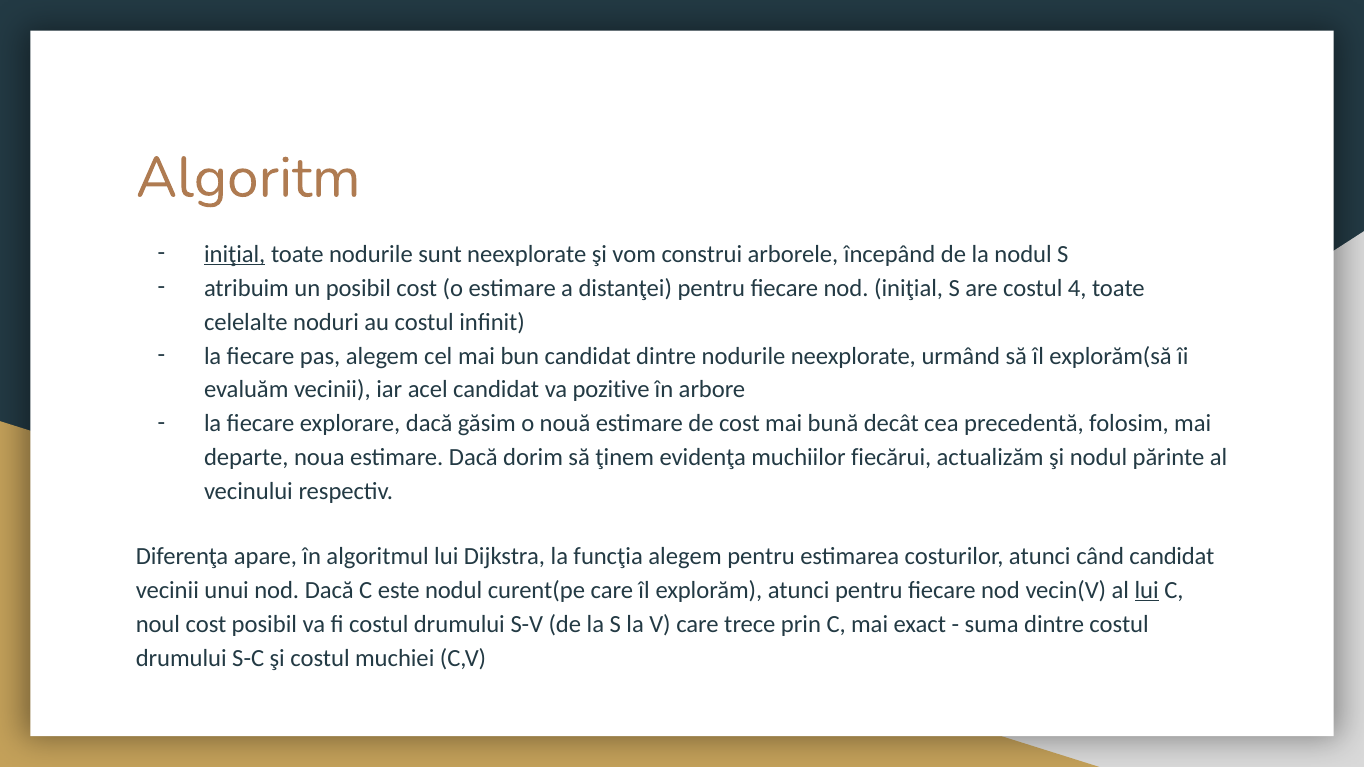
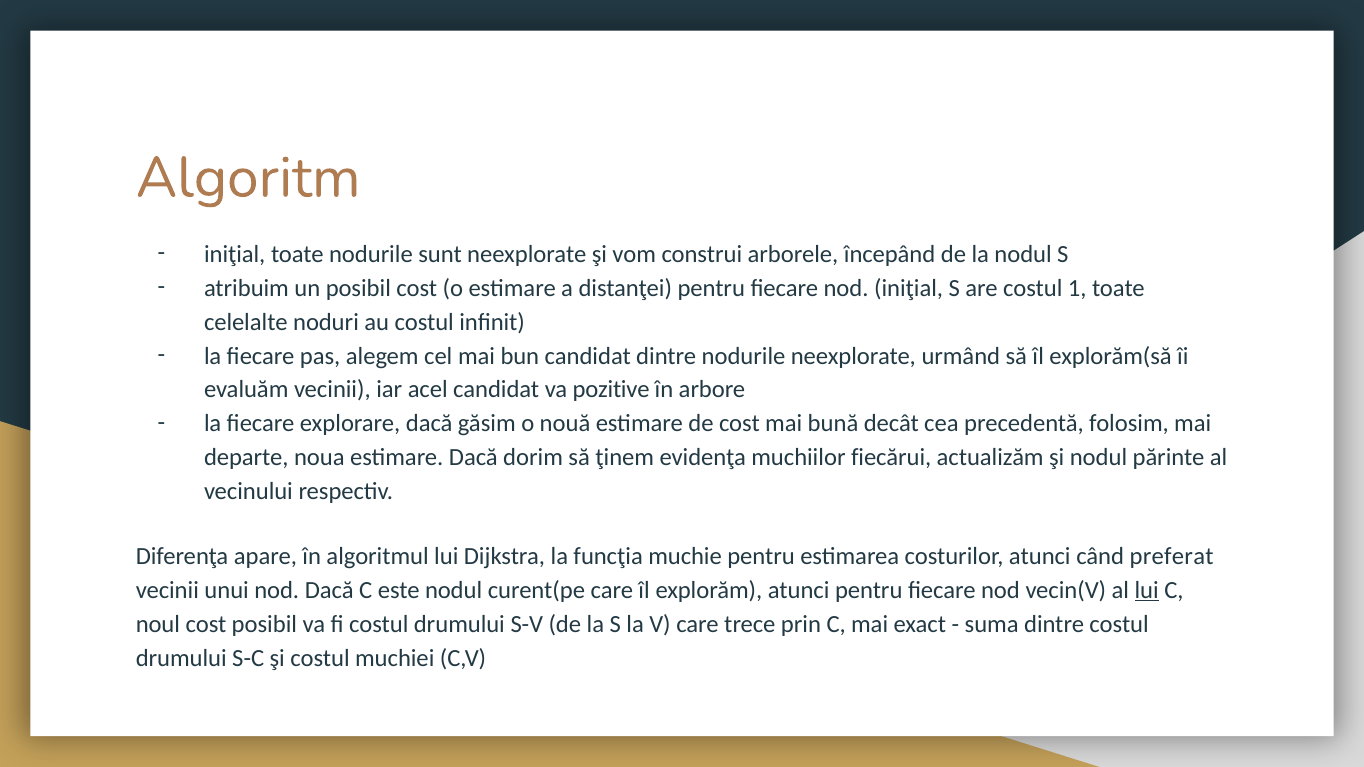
iniţial at (235, 254) underline: present -> none
4: 4 -> 1
funcţia alegem: alegem -> muchie
când candidat: candidat -> preferat
